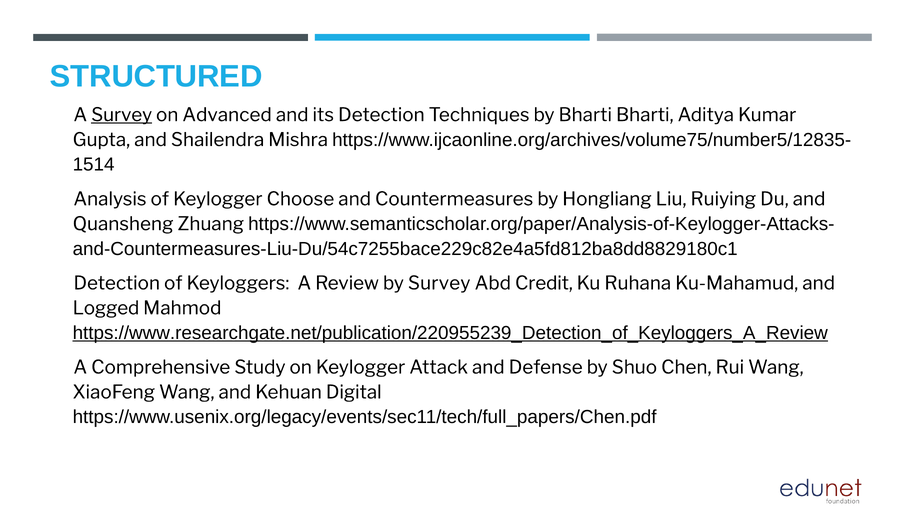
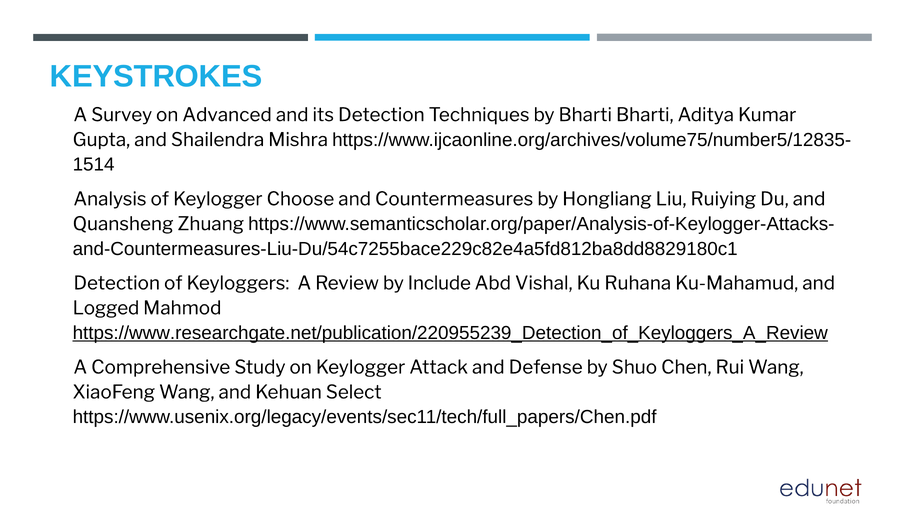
STRUCTURED: STRUCTURED -> KEYSTROKES
Survey at (122, 115) underline: present -> none
by Survey: Survey -> Include
Credit: Credit -> Vishal
Digital: Digital -> Select
